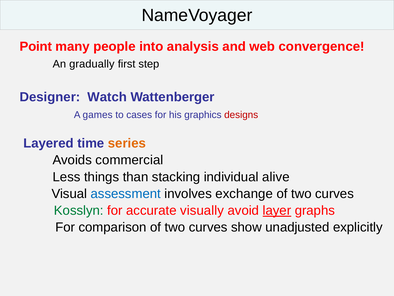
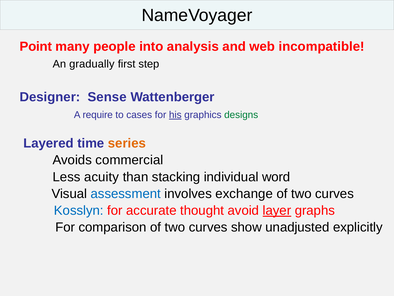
convergence: convergence -> incompatible
Watch: Watch -> Sense
games: games -> require
his underline: none -> present
designs colour: red -> green
things: things -> acuity
alive: alive -> word
Kosslyn colour: green -> blue
visually: visually -> thought
